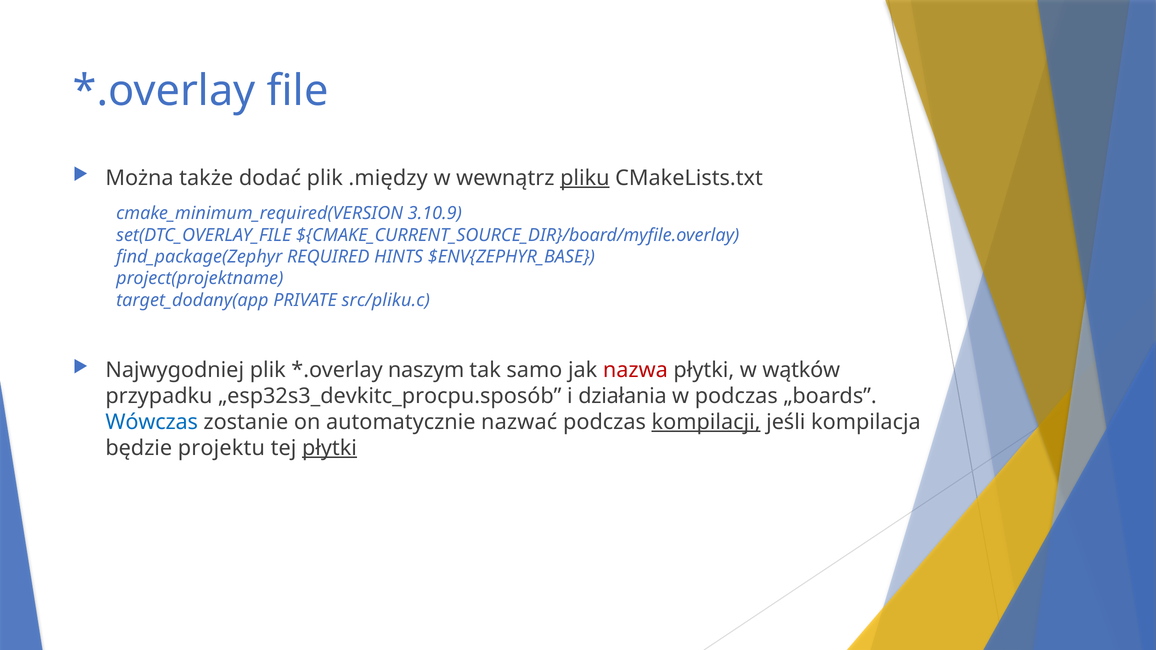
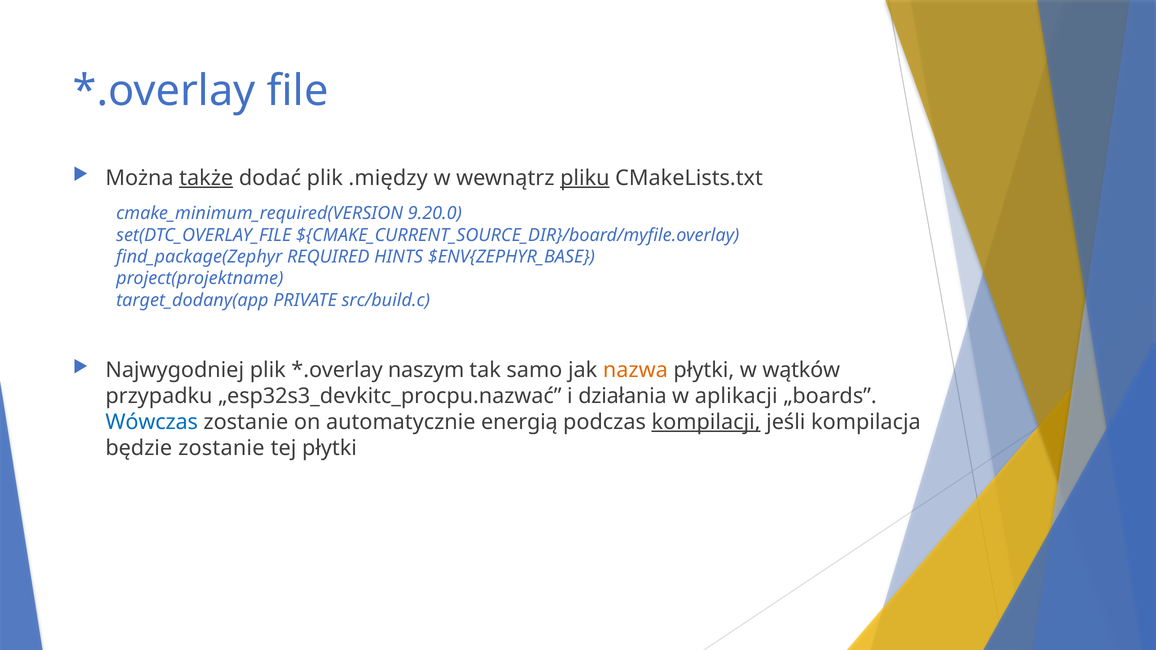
także underline: none -> present
3.10.9: 3.10.9 -> 9.20.0
src/pliku.c: src/pliku.c -> src/build.c
nazwa colour: red -> orange
„esp32s3_devkitc_procpu.sposób: „esp32s3_devkitc_procpu.sposób -> „esp32s3_devkitc_procpu.nazwać
w podczas: podczas -> aplikacji
nazwać: nazwać -> energią
będzie projektu: projektu -> zostanie
płytki at (330, 448) underline: present -> none
